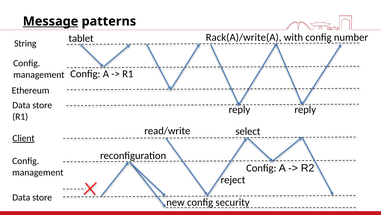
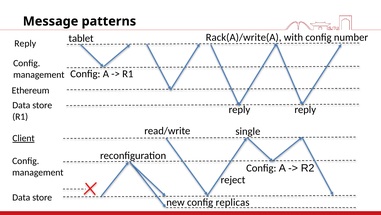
Message underline: present -> none
String at (25, 43): String -> Reply
select: select -> single
security: security -> replicas
